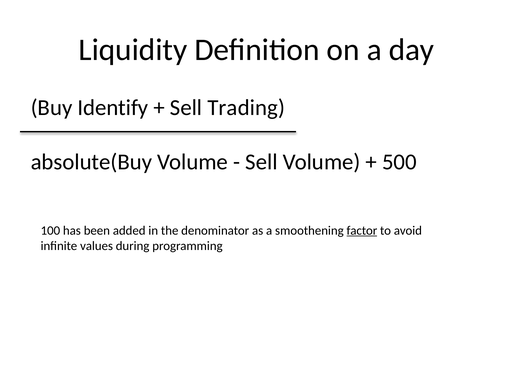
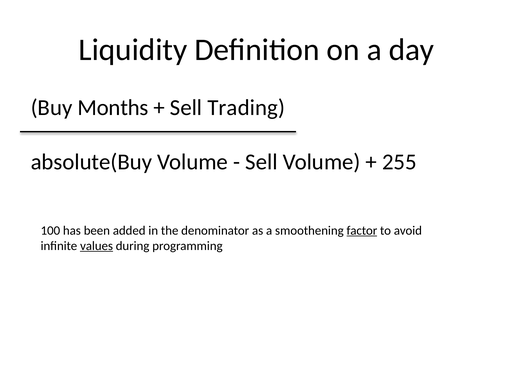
Identify: Identify -> Months
500: 500 -> 255
values underline: none -> present
